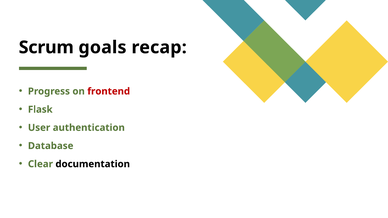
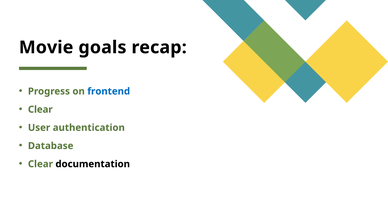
Scrum: Scrum -> Movie
frontend colour: red -> blue
Flask at (40, 110): Flask -> Clear
